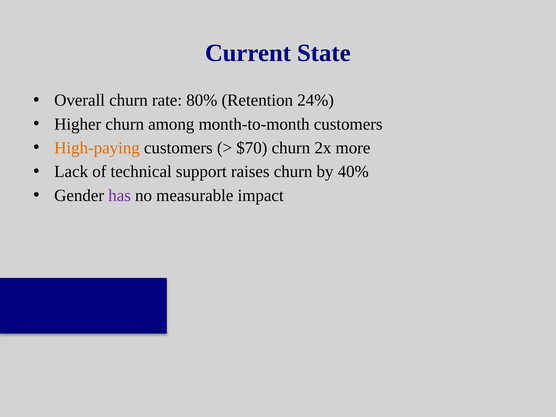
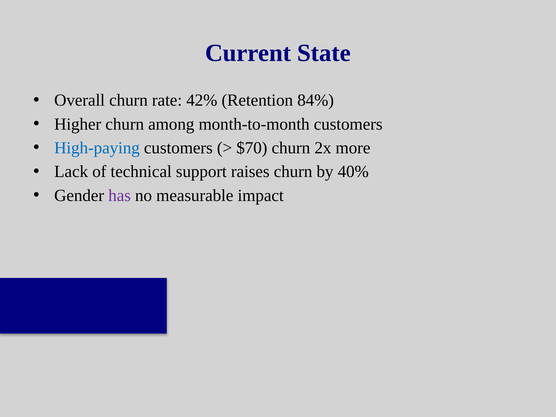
80%: 80% -> 42%
24%: 24% -> 84%
High-paying colour: orange -> blue
